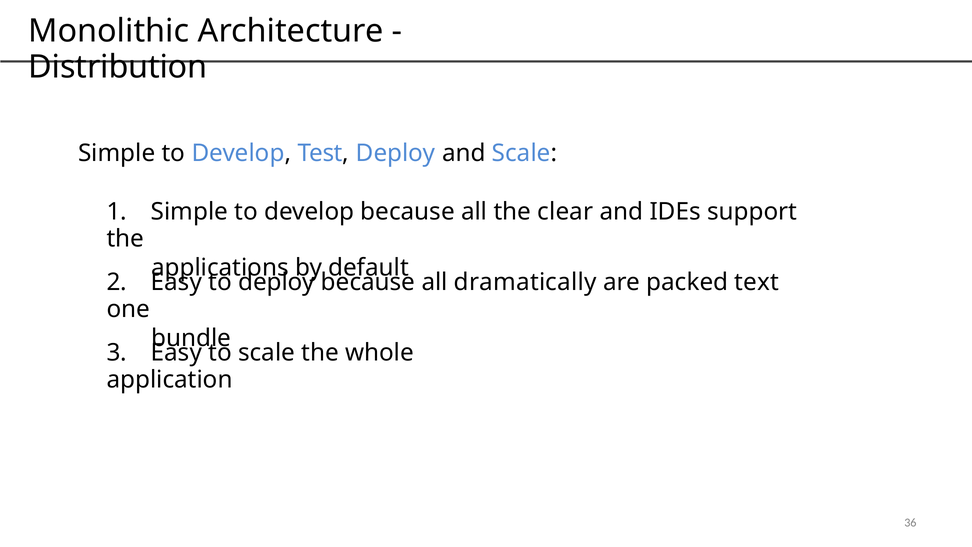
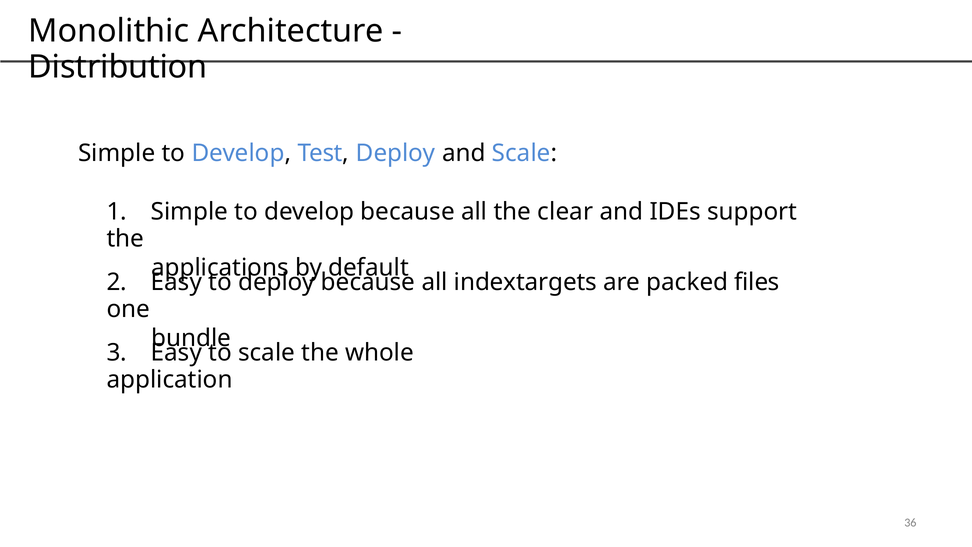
dramatically: dramatically -> indextargets
text: text -> files
